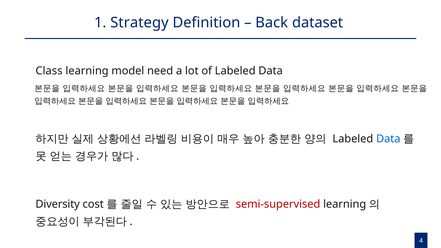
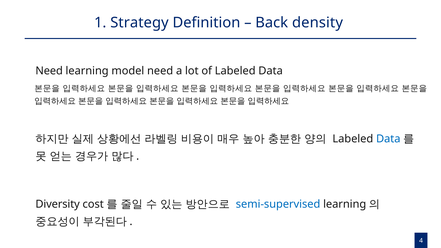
dataset: dataset -> density
Class at (49, 71): Class -> Need
semi-supervised colour: red -> blue
